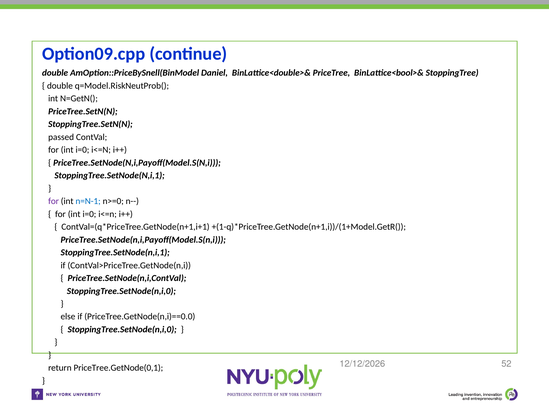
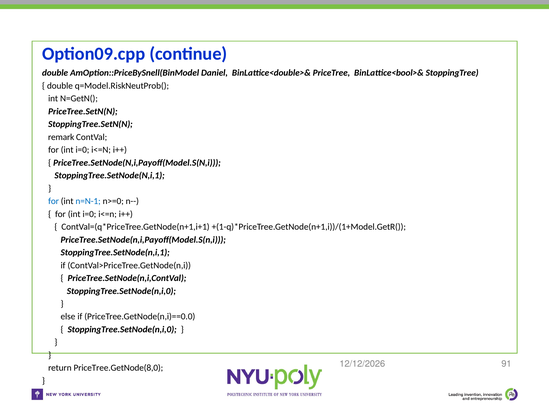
passed: passed -> remark
for at (54, 201) colour: purple -> blue
52: 52 -> 91
PriceTree.GetNode(0,1: PriceTree.GetNode(0,1 -> PriceTree.GetNode(8,0
